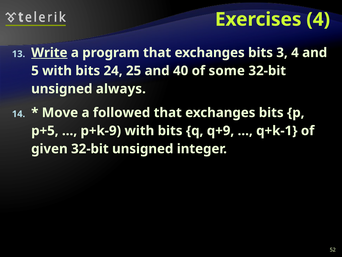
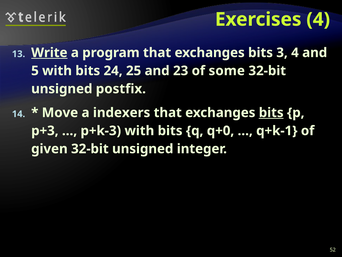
40: 40 -> 23
always: always -> postfix
followed: followed -> indexers
bits at (271, 112) underline: none -> present
p+5: p+5 -> p+3
p+k-9: p+k-9 -> p+k-3
q+9: q+9 -> q+0
